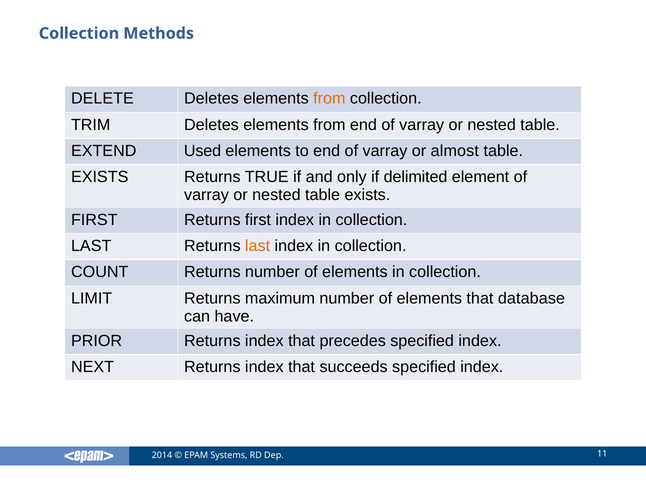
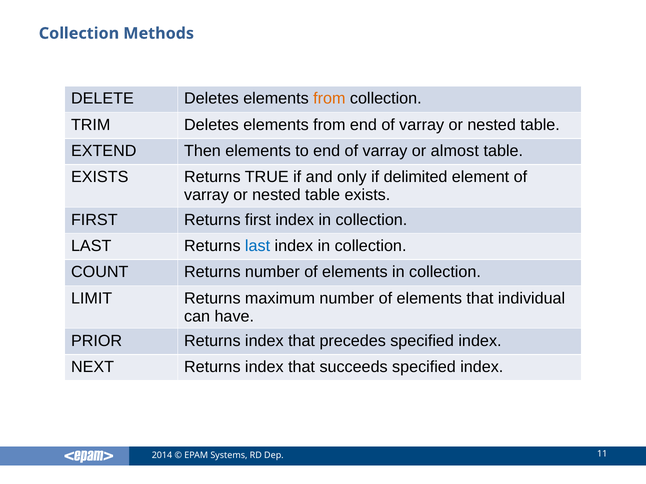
Used: Used -> Then
last at (258, 246) colour: orange -> blue
database: database -> individual
